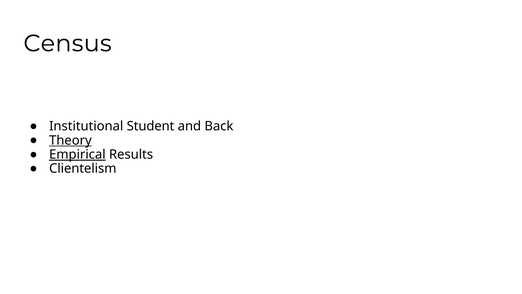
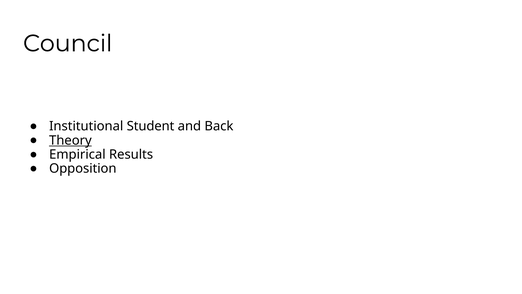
Census: Census -> Council
Empirical underline: present -> none
Clientelism: Clientelism -> Opposition
